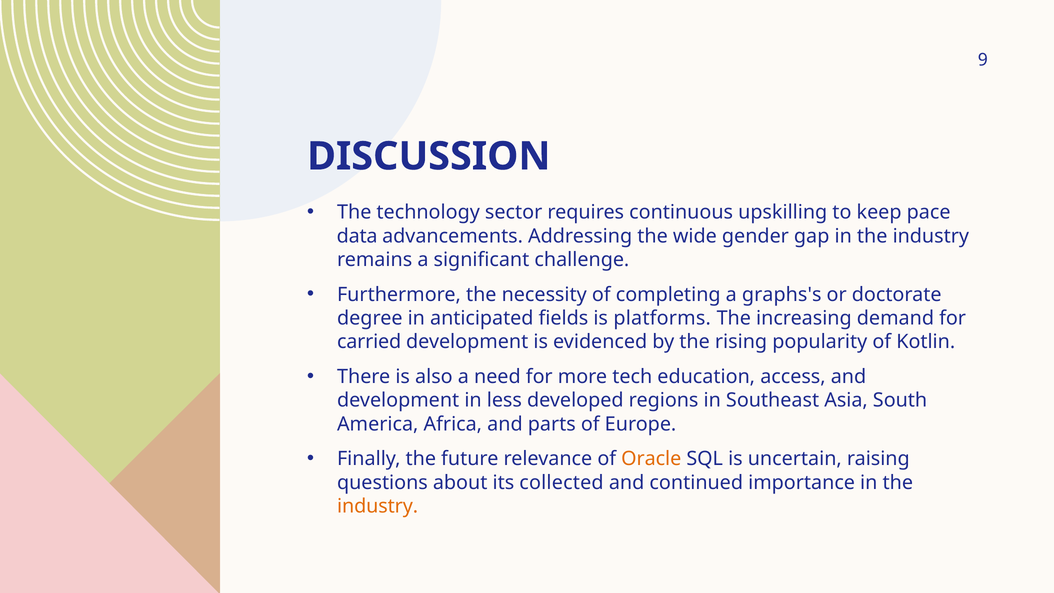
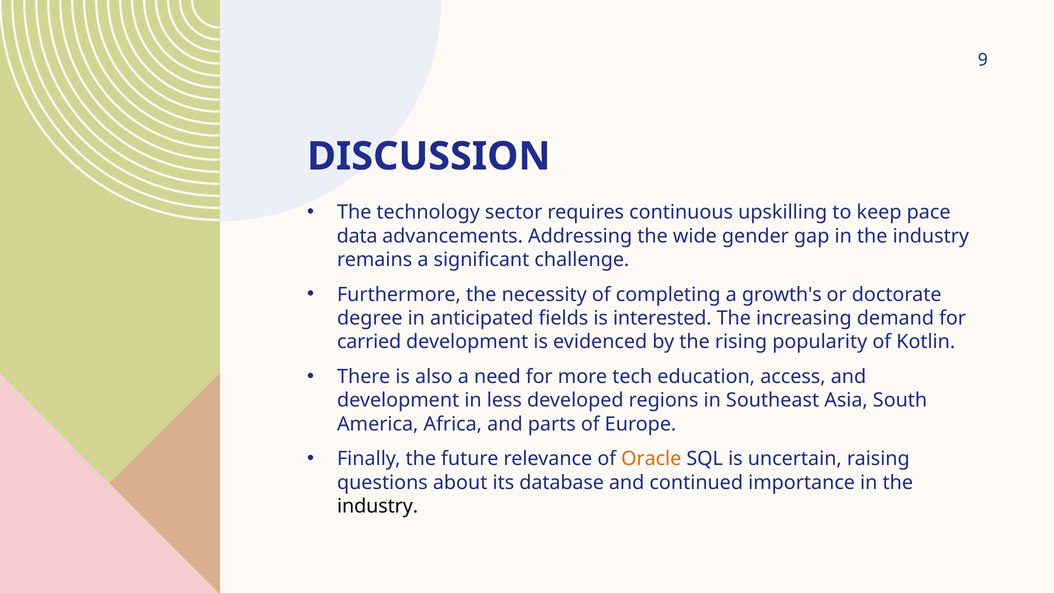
graphs's: graphs's -> growth's
platforms: platforms -> interested
collected: collected -> database
industry at (378, 506) colour: orange -> black
